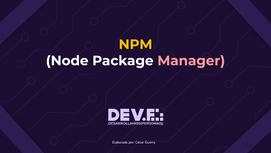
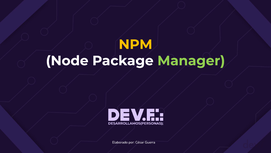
Manager colour: pink -> light green
